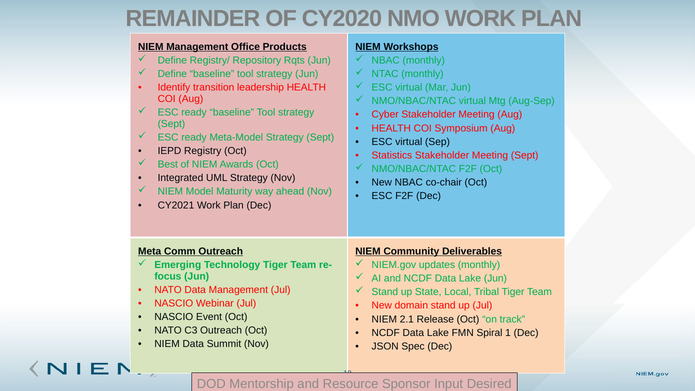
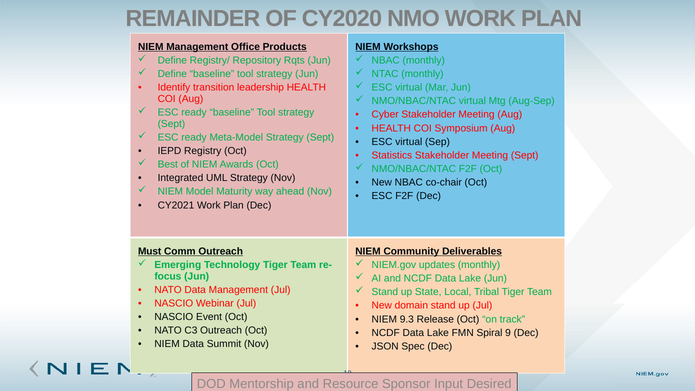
Meta: Meta -> Must
2.1: 2.1 -> 9.3
1: 1 -> 9
